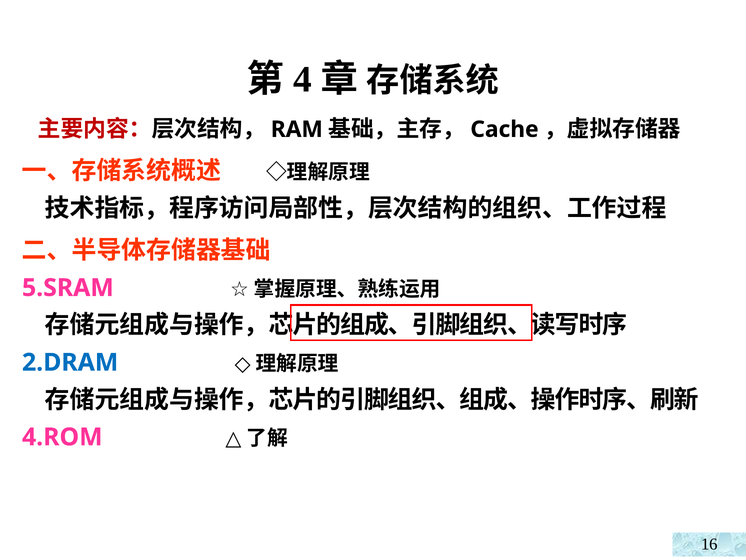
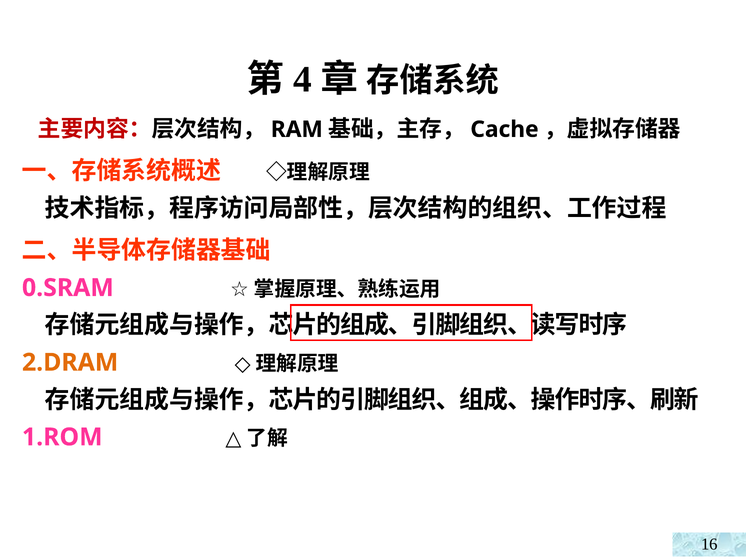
5.SRAM: 5.SRAM -> 0.SRAM
2.DRAM colour: blue -> orange
4.ROM: 4.ROM -> 1.ROM
